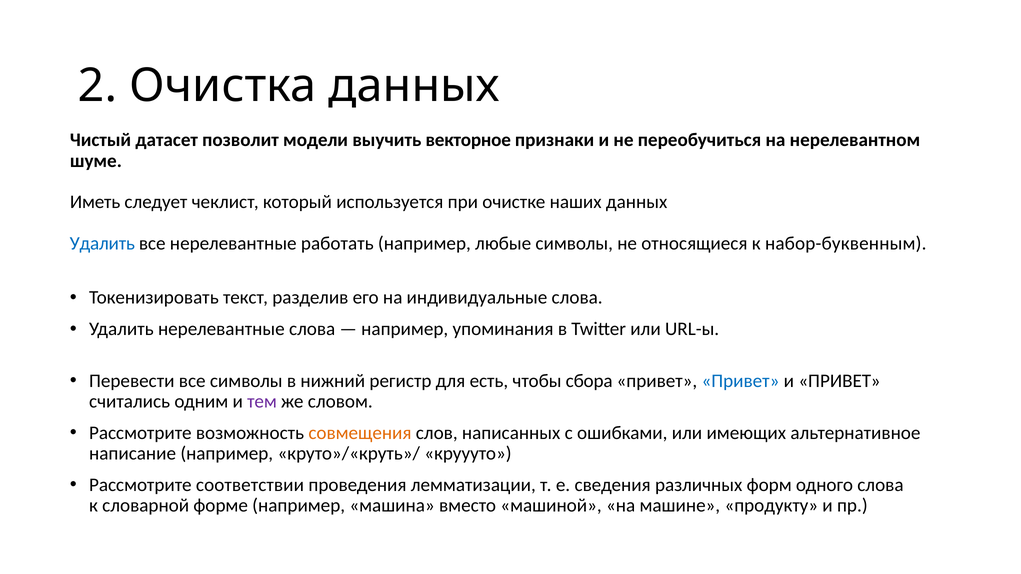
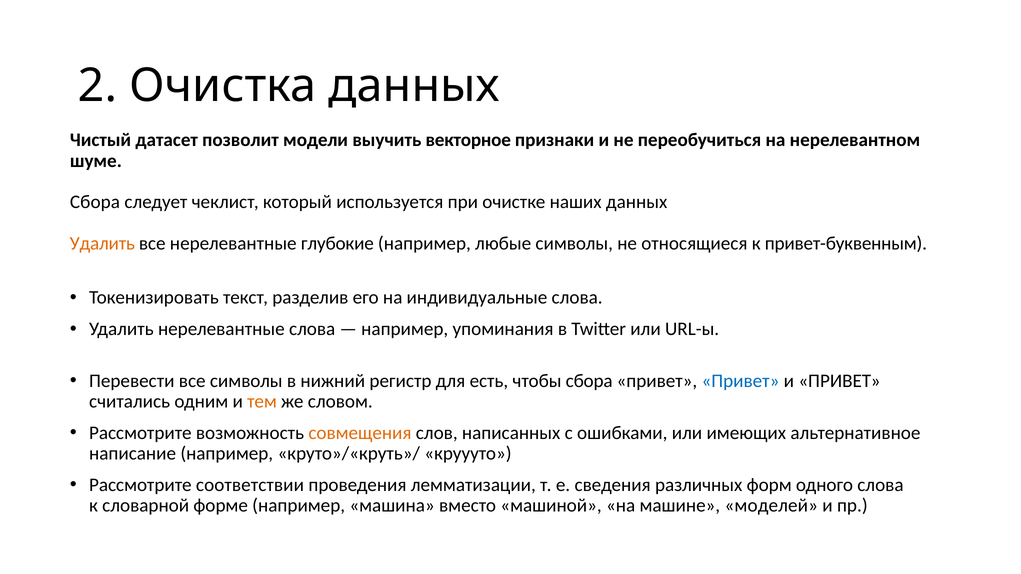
Иметь at (95, 202): Иметь -> Сбора
Удалить at (102, 244) colour: blue -> orange
работать: работать -> глубокие
набор-буквенным: набор-буквенным -> привет-буквенным
тем colour: purple -> orange
продукту: продукту -> моделей
